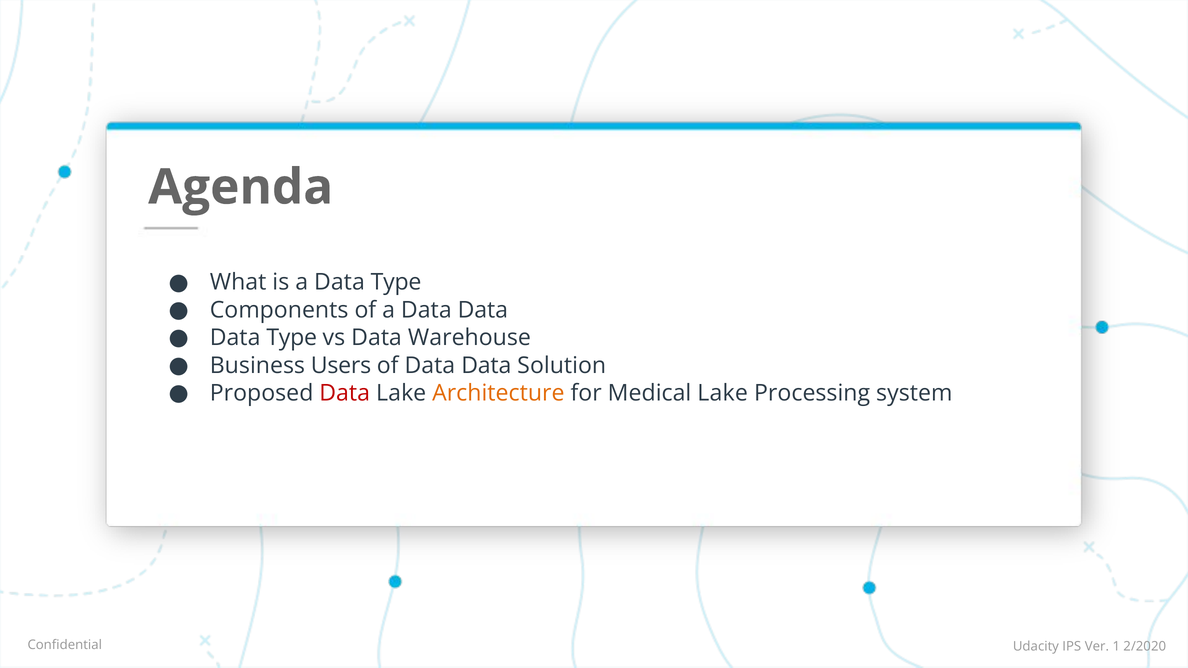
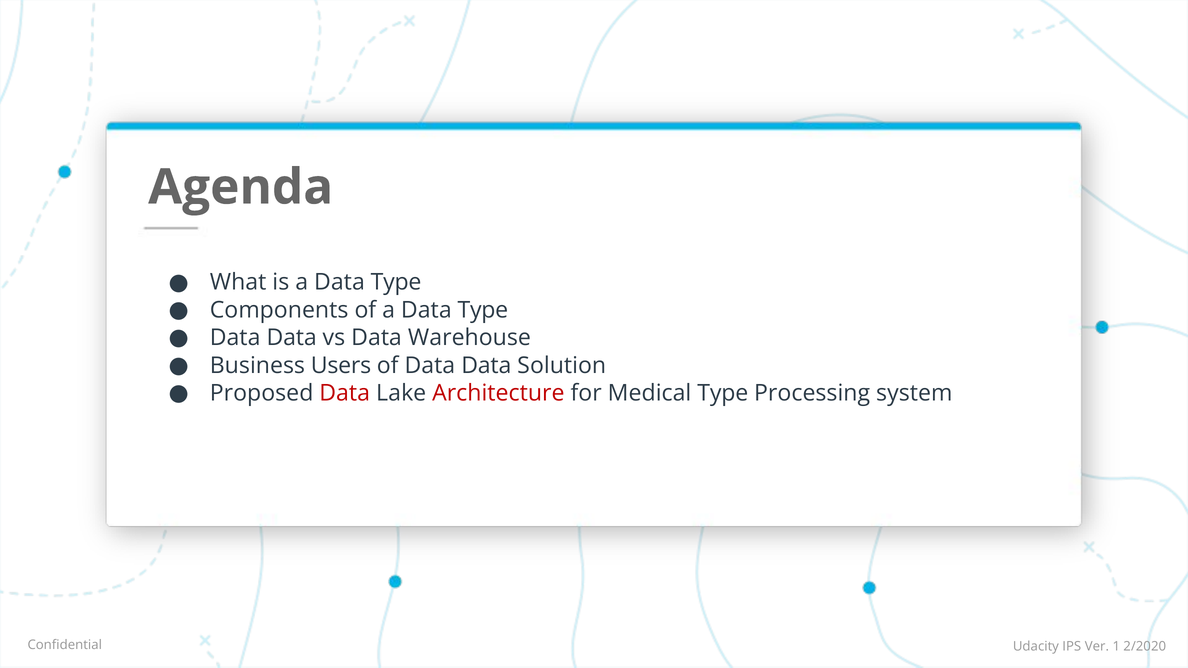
of a Data Data: Data -> Type
Type at (292, 338): Type -> Data
Architecture colour: orange -> red
Medical Lake: Lake -> Type
